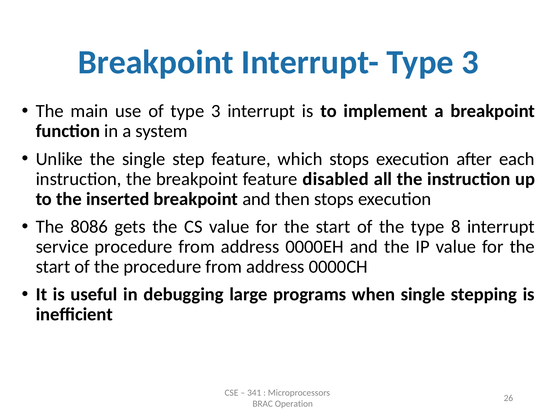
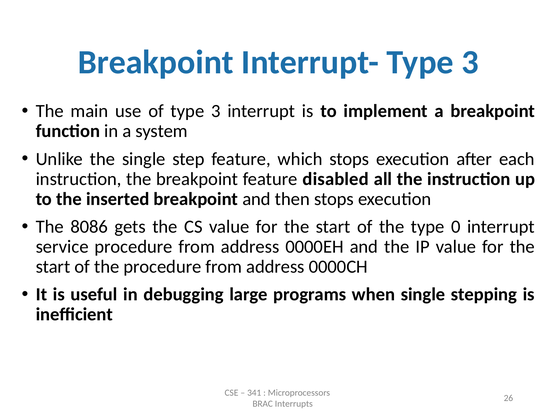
8: 8 -> 0
Operation: Operation -> Interrupts
